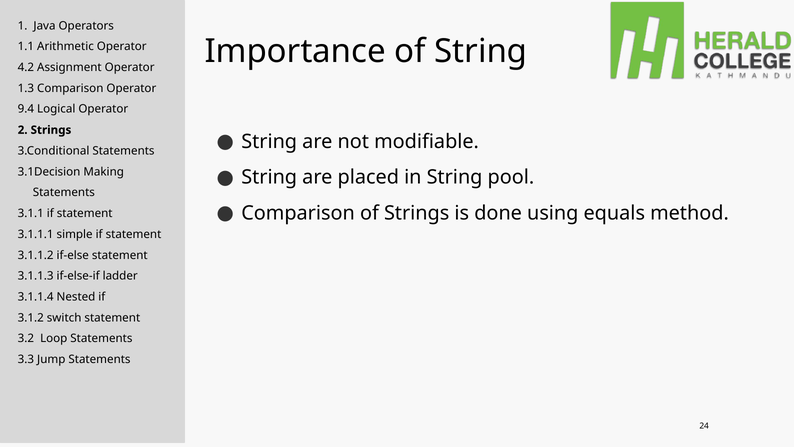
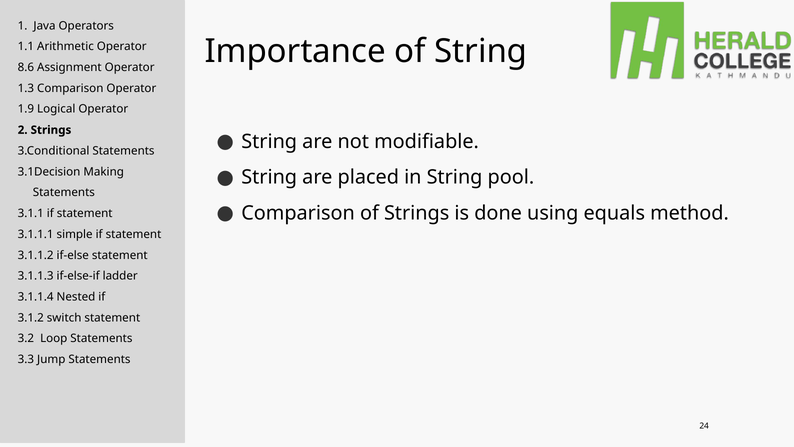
4.2: 4.2 -> 8.6
9.4: 9.4 -> 1.9
